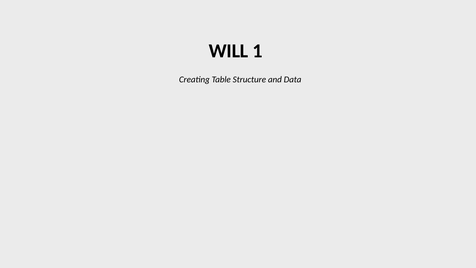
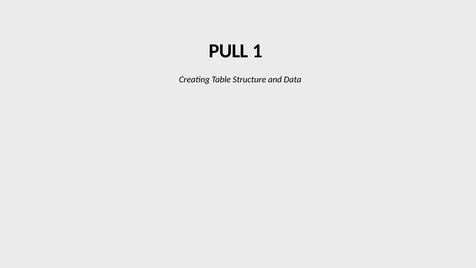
WILL: WILL -> PULL
